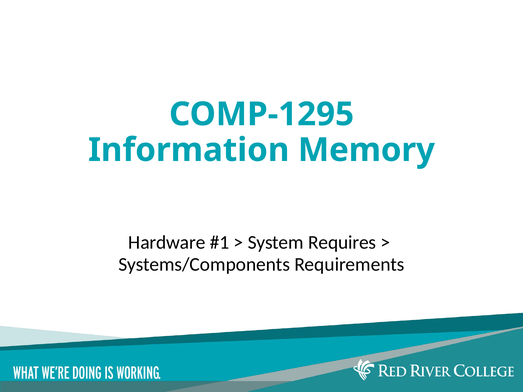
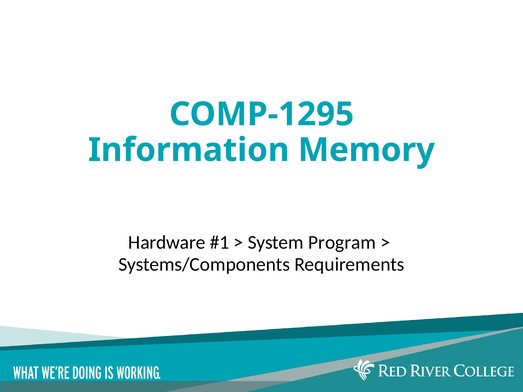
Requires: Requires -> Program
